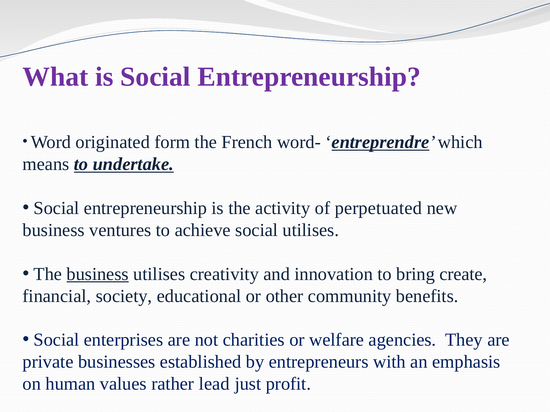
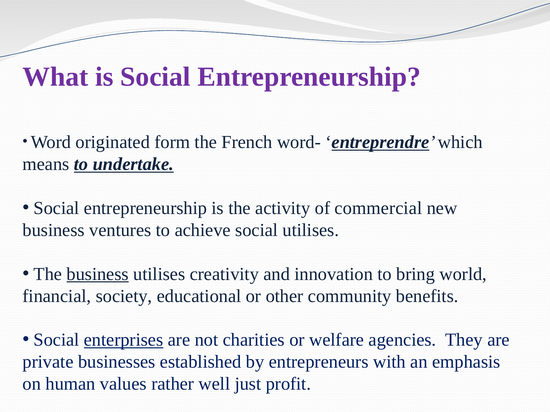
perpetuated: perpetuated -> commercial
create: create -> world
enterprises underline: none -> present
lead: lead -> well
